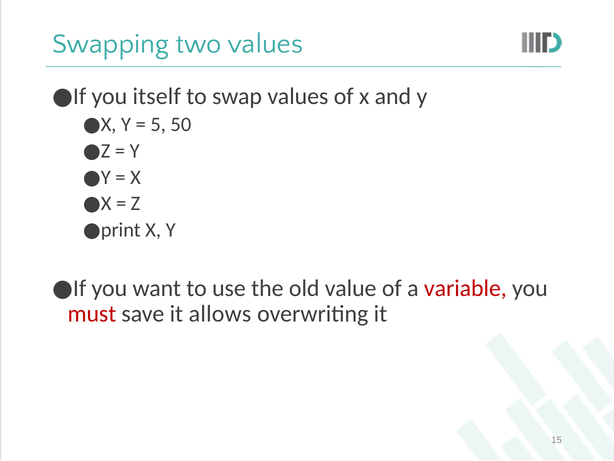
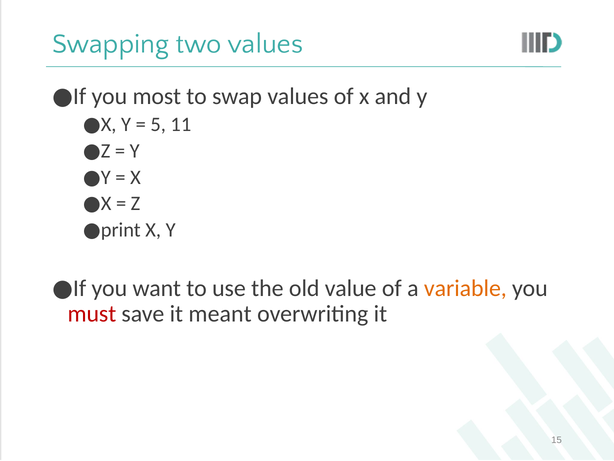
itself: itself -> most
50: 50 -> 11
variable colour: red -> orange
allows: allows -> meant
